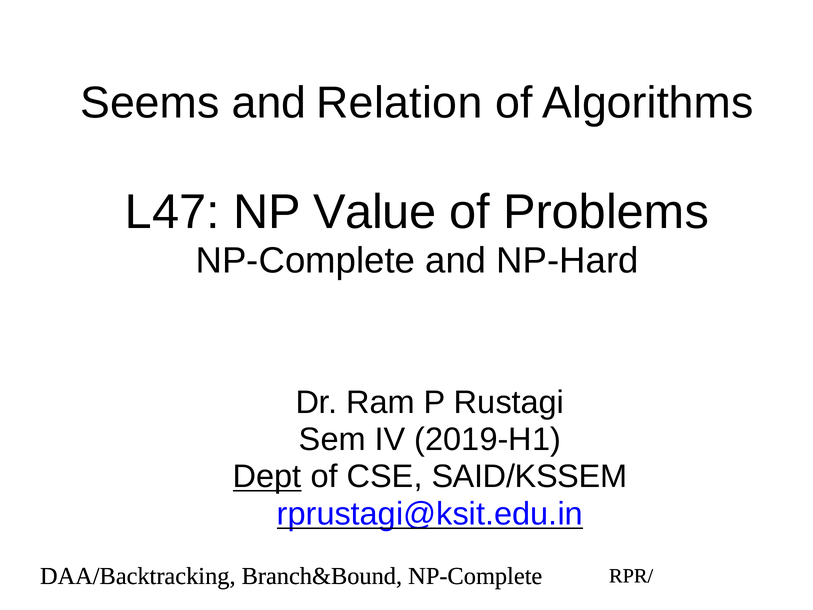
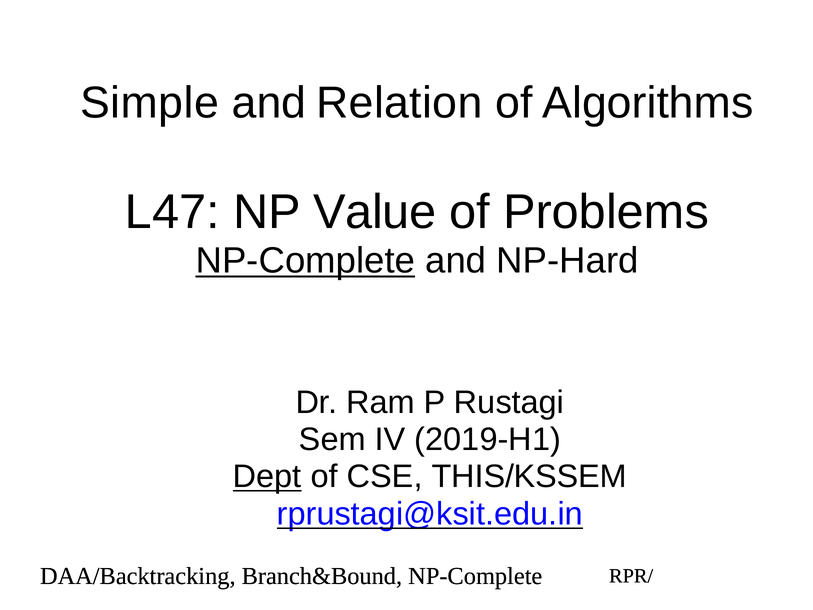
Seems: Seems -> Simple
NP-Complete at (305, 261) underline: none -> present
SAID/KSSEM: SAID/KSSEM -> THIS/KSSEM
